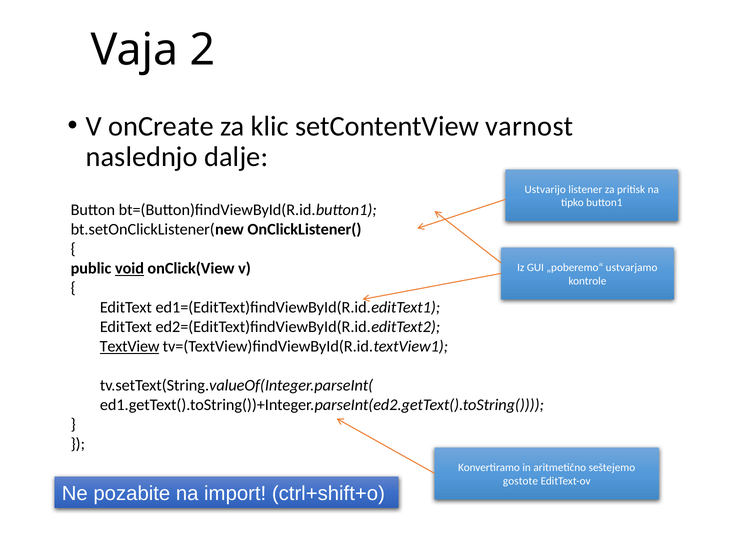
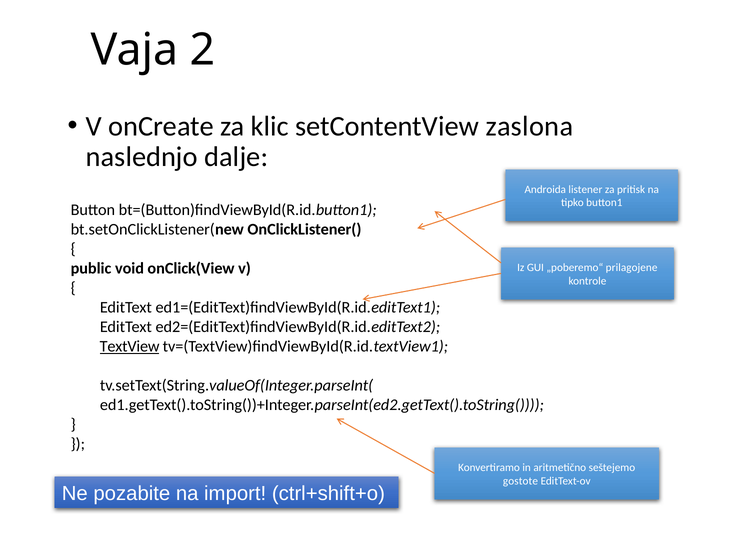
varnost: varnost -> zaslona
Ustvarijo: Ustvarijo -> Androida
void underline: present -> none
ustvarjamo: ustvarjamo -> prilagojene
